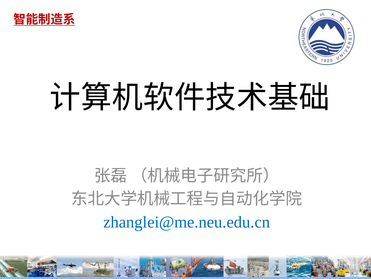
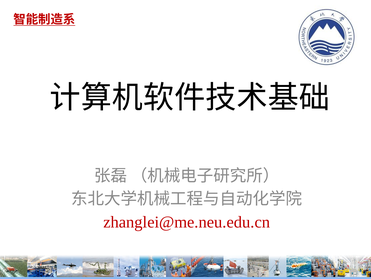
zhanglei@me.neu.edu.cn colour: blue -> red
